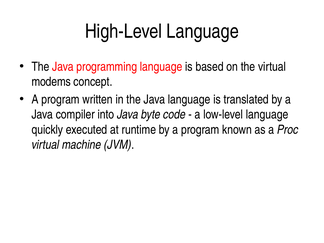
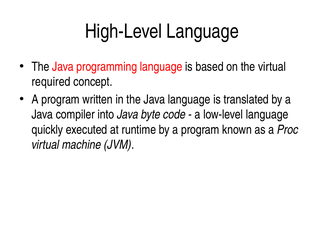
modems: modems -> required
